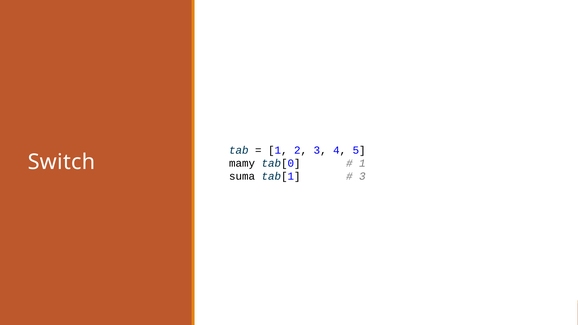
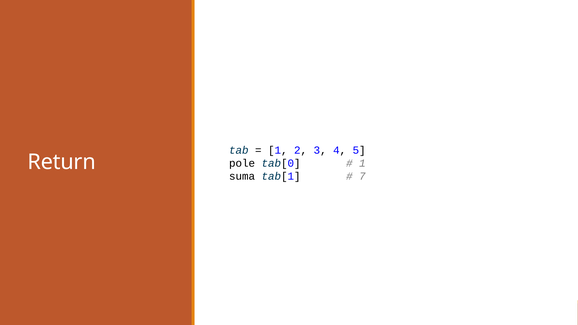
Switch: Switch -> Return
mamy: mamy -> pole
3 at (362, 176): 3 -> 7
